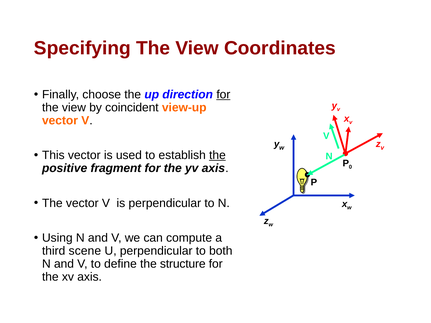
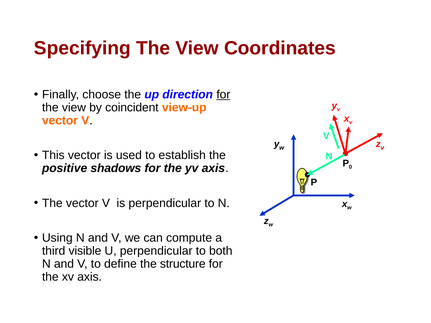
the at (217, 155) underline: present -> none
fragment: fragment -> shadows
scene: scene -> visible
